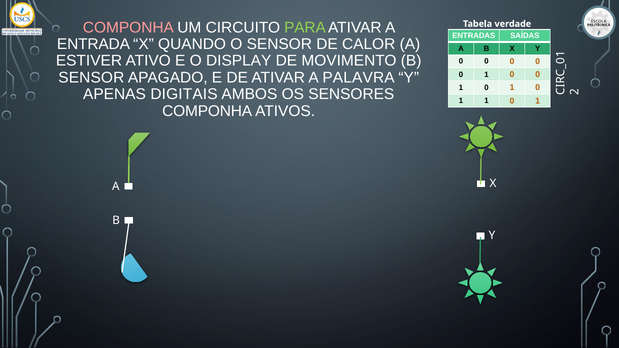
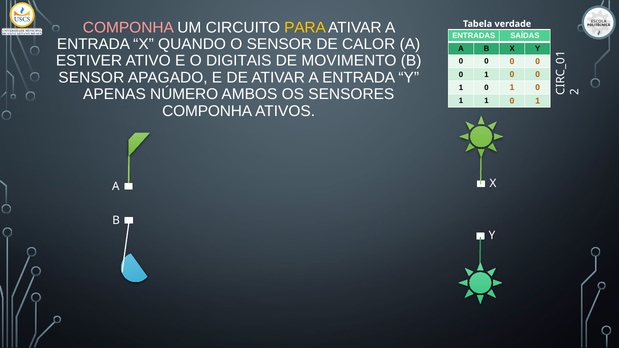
PARA colour: light green -> yellow
DISPLAY: DISPLAY -> DIGITAIS
DE ATIVAR A PALAVRA: PALAVRA -> ENTRADA
DIGITAIS: DIGITAIS -> NÚMERO
